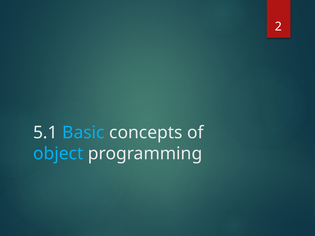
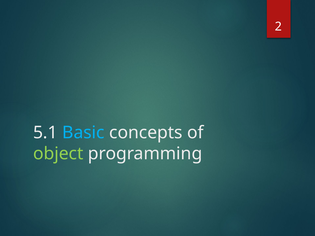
object colour: light blue -> light green
